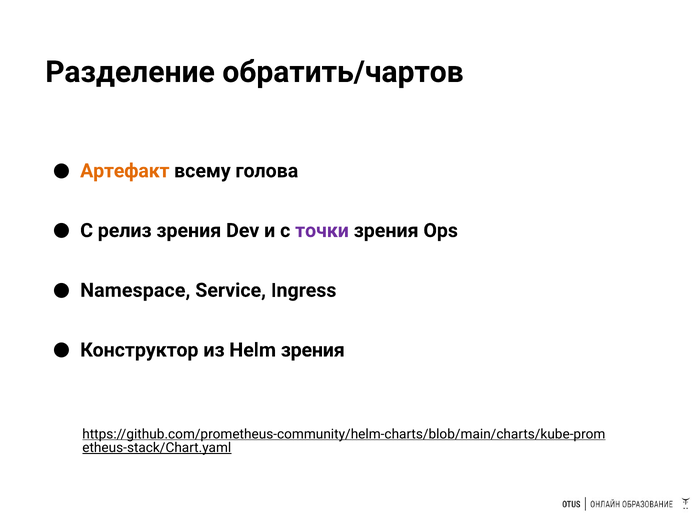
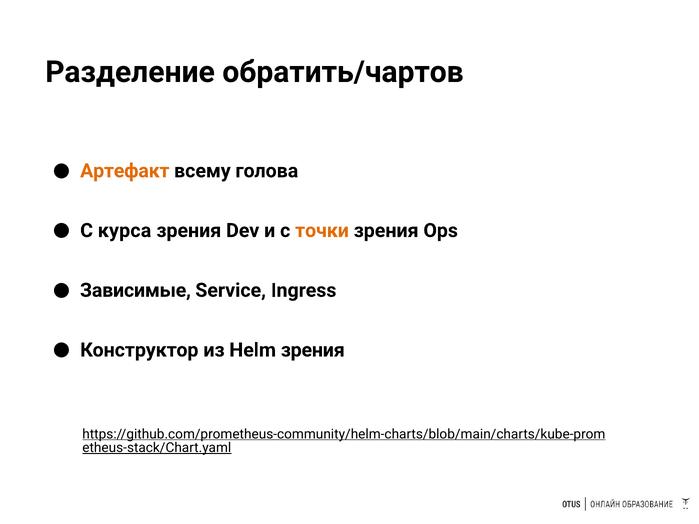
релиз: релиз -> курса
точки colour: purple -> orange
Namespace: Namespace -> Зависимые
